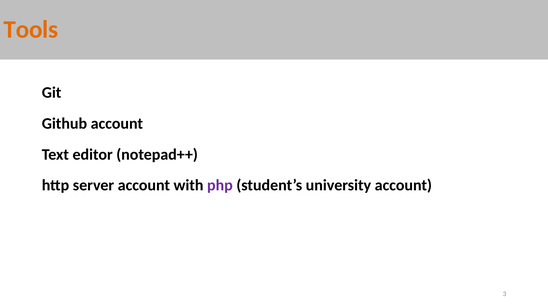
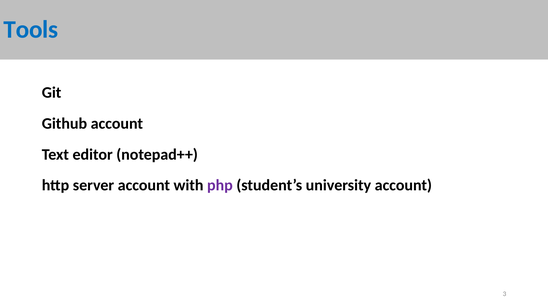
Tools colour: orange -> blue
